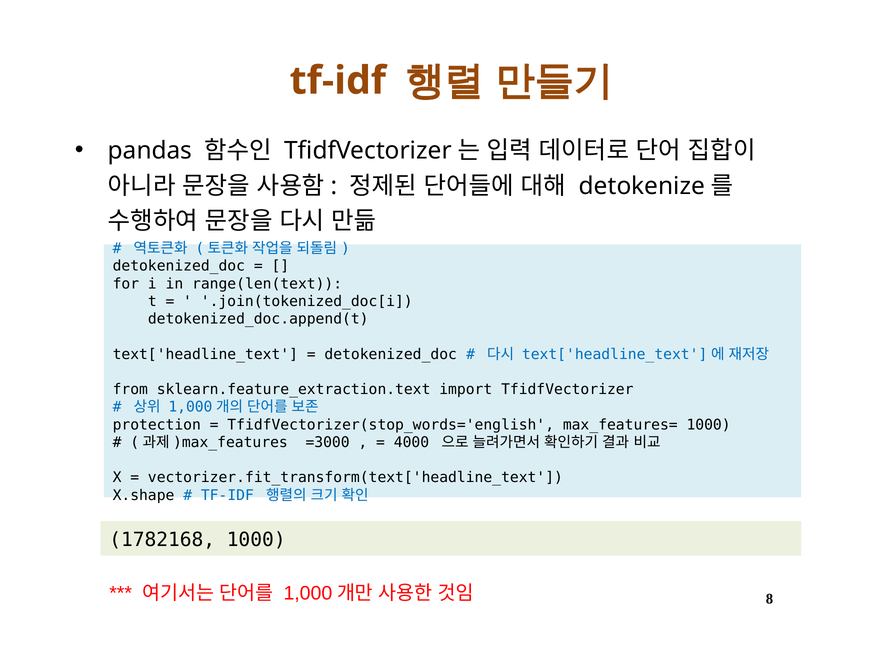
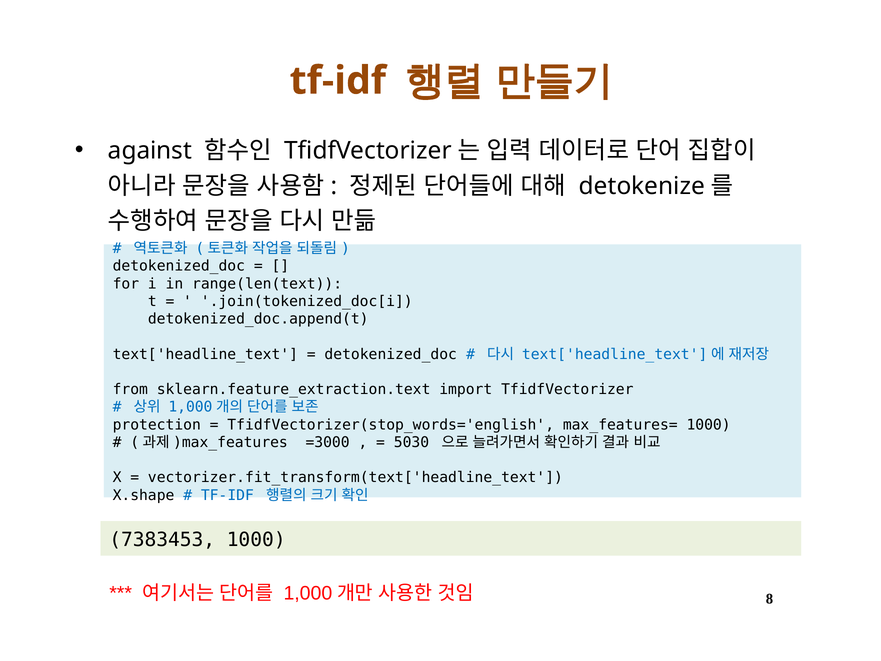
pandas: pandas -> against
4000: 4000 -> 5030
1782168: 1782168 -> 7383453
